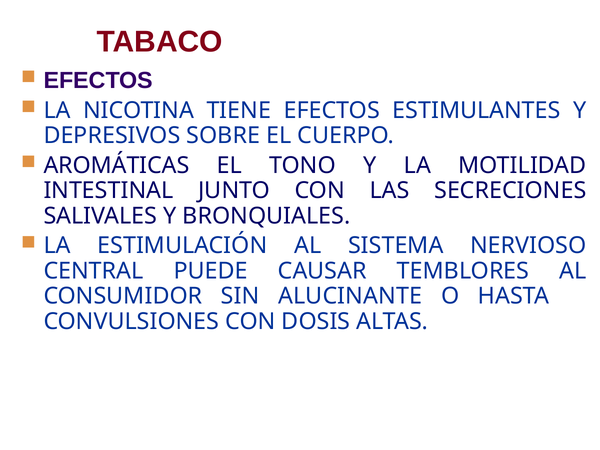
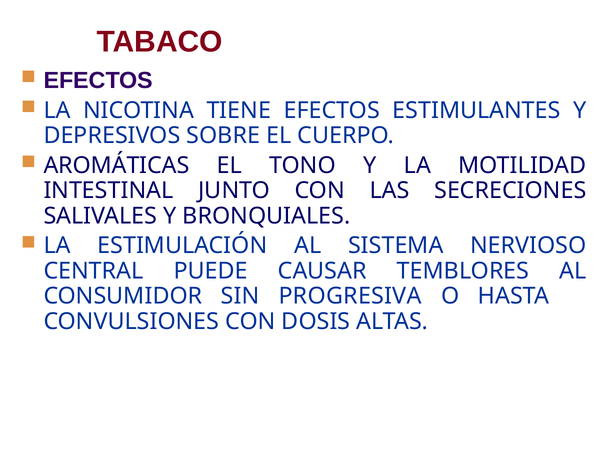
ALUCINANTE: ALUCINANTE -> PROGRESIVA
